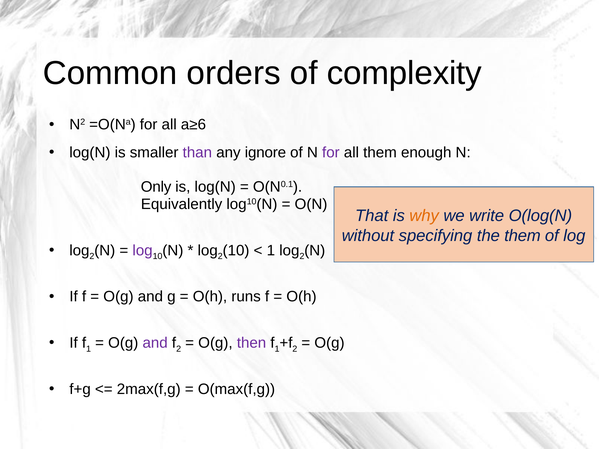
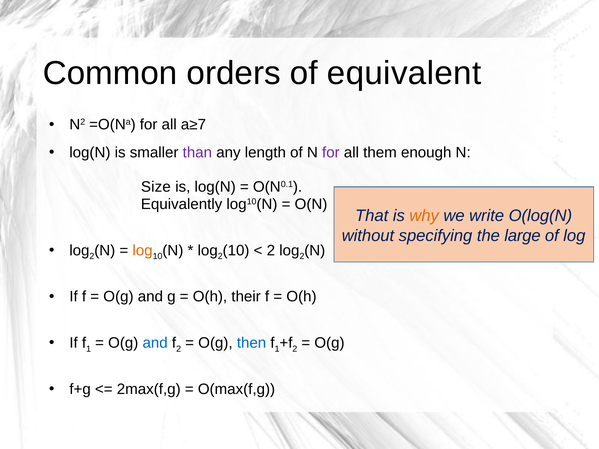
complexity: complexity -> equivalent
a≥6: a≥6 -> a≥7
ignore: ignore -> length
Only: Only -> Size
the them: them -> large
log at (143, 251) colour: purple -> orange
1 at (271, 251): 1 -> 2
runs: runs -> their
and at (155, 343) colour: purple -> blue
then colour: purple -> blue
